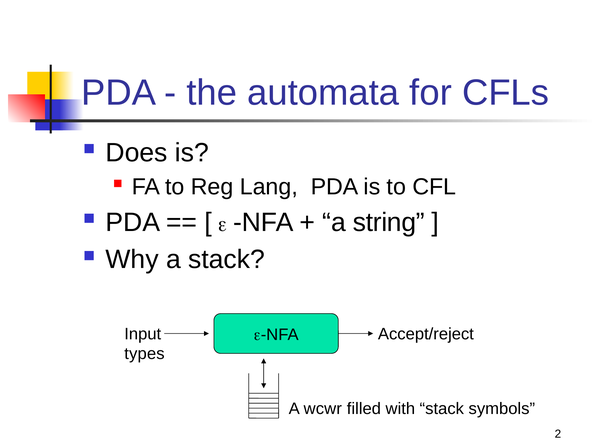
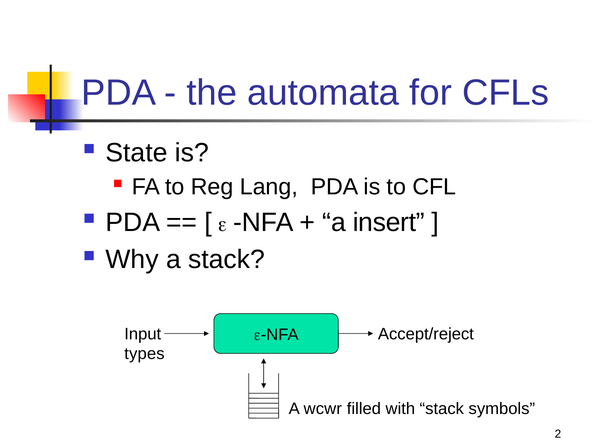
Does: Does -> State
string: string -> insert
